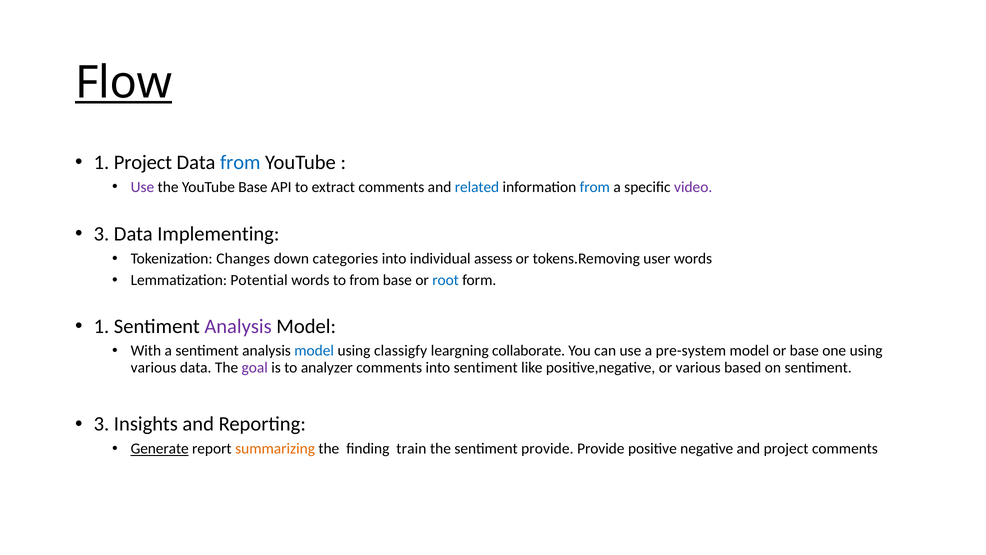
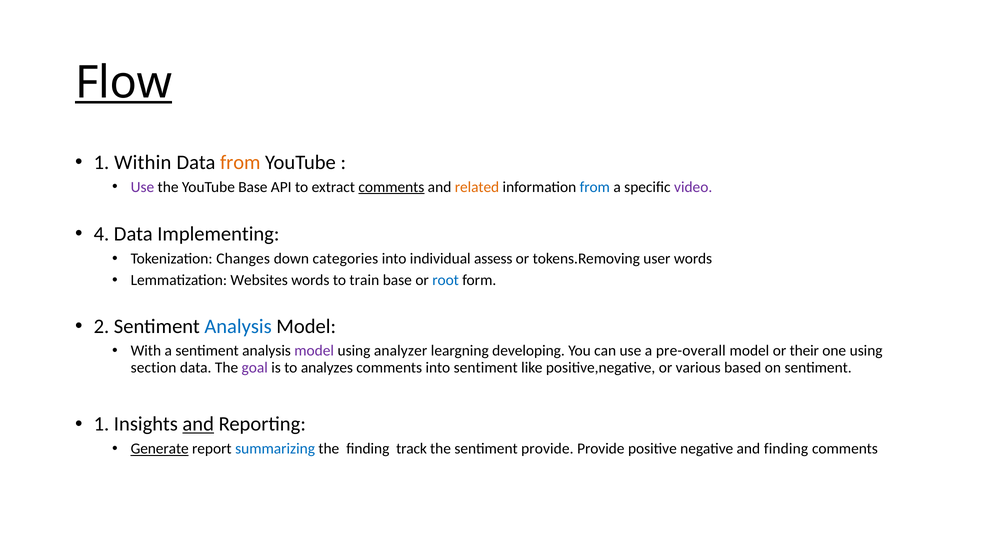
1 Project: Project -> Within
from at (240, 162) colour: blue -> orange
comments at (391, 187) underline: none -> present
related colour: blue -> orange
3 at (101, 234): 3 -> 4
Potential: Potential -> Websites
to from: from -> train
1 at (101, 326): 1 -> 2
Analysis at (238, 326) colour: purple -> blue
model at (314, 351) colour: blue -> purple
classigfy: classigfy -> analyzer
collaborate: collaborate -> developing
pre-system: pre-system -> pre-overall
or base: base -> their
various at (154, 367): various -> section
analyzer: analyzer -> analyzes
3 at (101, 424): 3 -> 1
and at (198, 424) underline: none -> present
summarizing colour: orange -> blue
train: train -> track
and project: project -> finding
